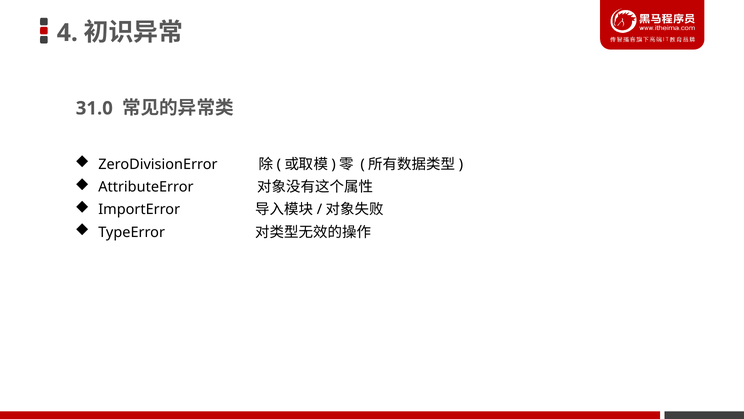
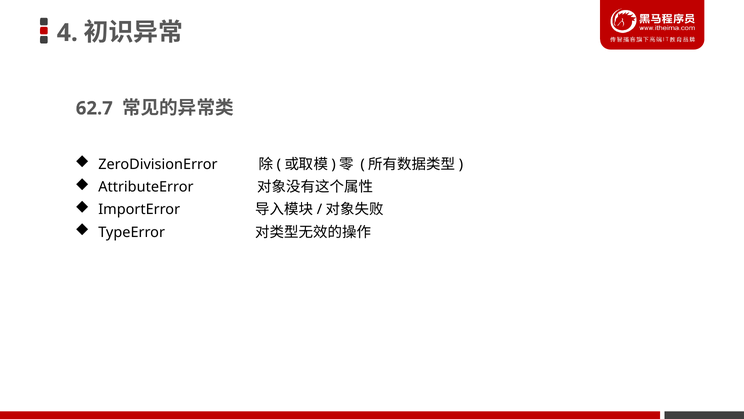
31.0: 31.0 -> 62.7
